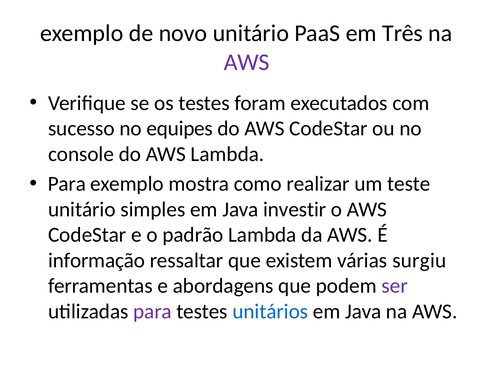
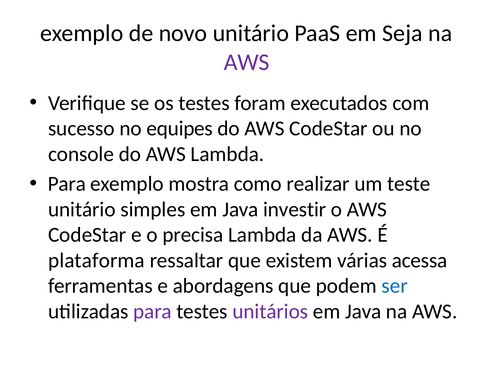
Três: Três -> Seja
padrão: padrão -> precisa
informação: informação -> plataforma
surgiu: surgiu -> acessa
ser colour: purple -> blue
unitários colour: blue -> purple
